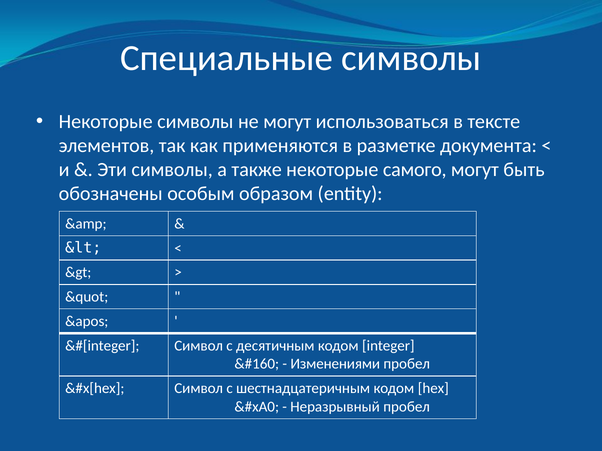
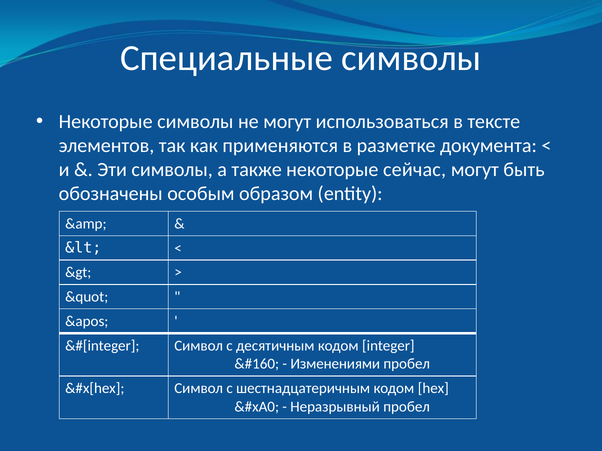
самого: самого -> сейчас
